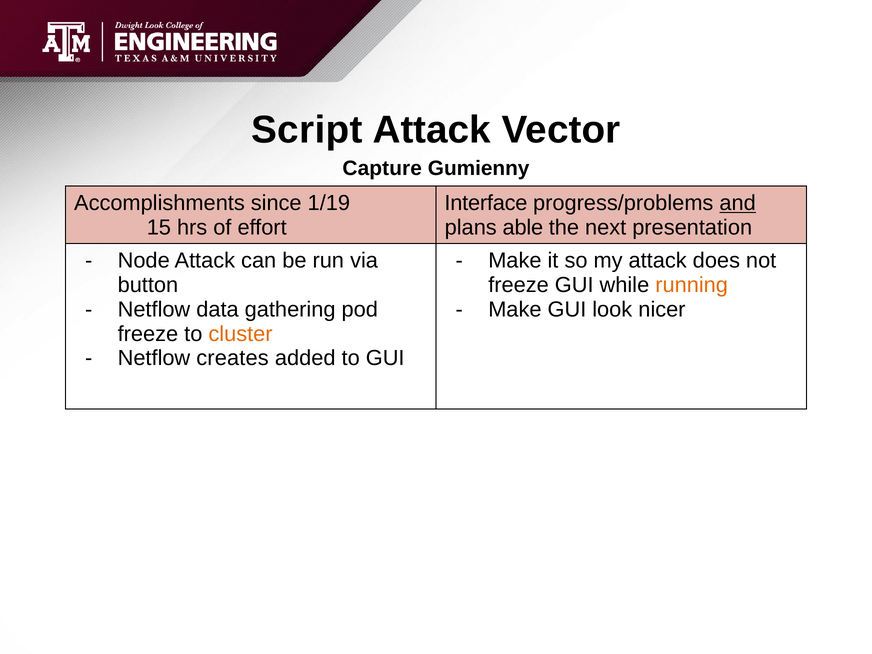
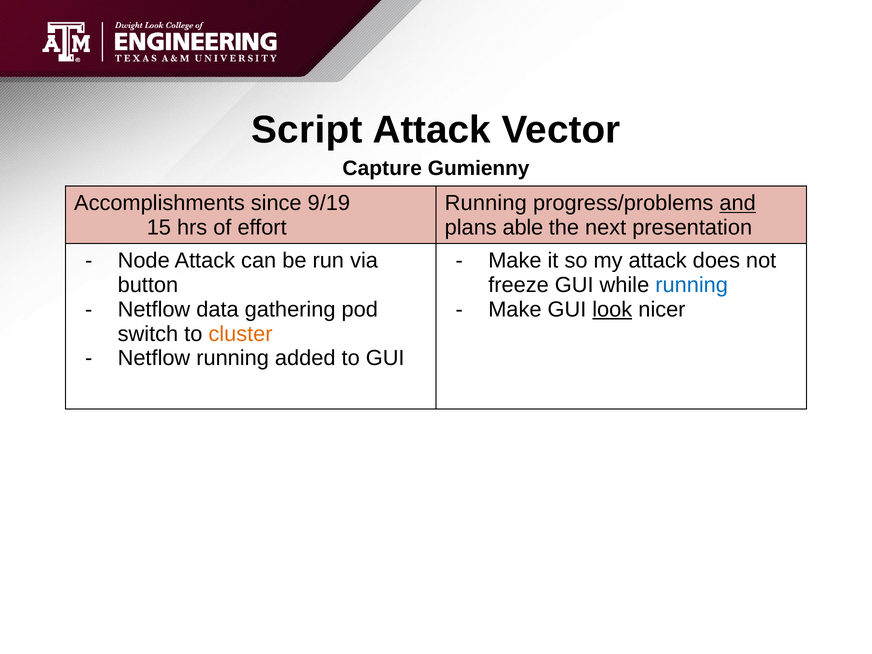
1/19: 1/19 -> 9/19
Interface at (486, 203): Interface -> Running
running at (692, 285) colour: orange -> blue
look underline: none -> present
freeze at (148, 334): freeze -> switch
Netflow creates: creates -> running
